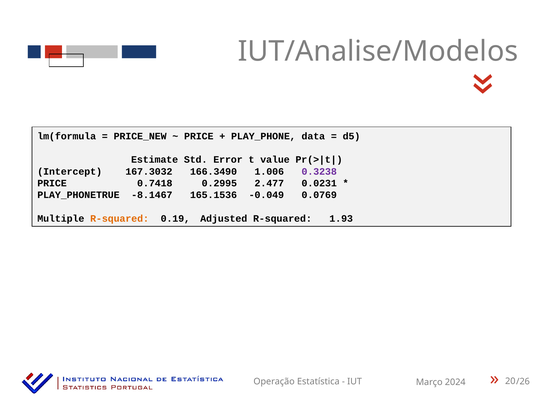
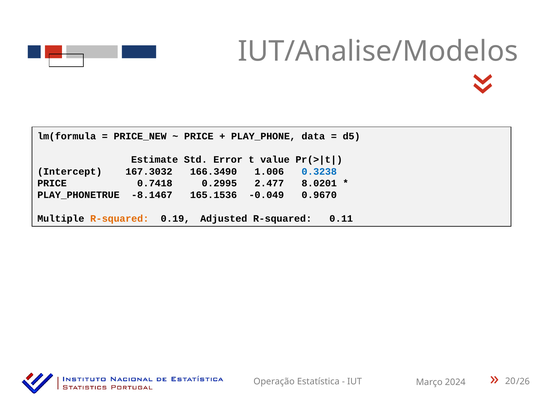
0.3238 colour: purple -> blue
0.0231: 0.0231 -> 8.0201
0.0769: 0.0769 -> 0.9670
1.93: 1.93 -> 0.11
